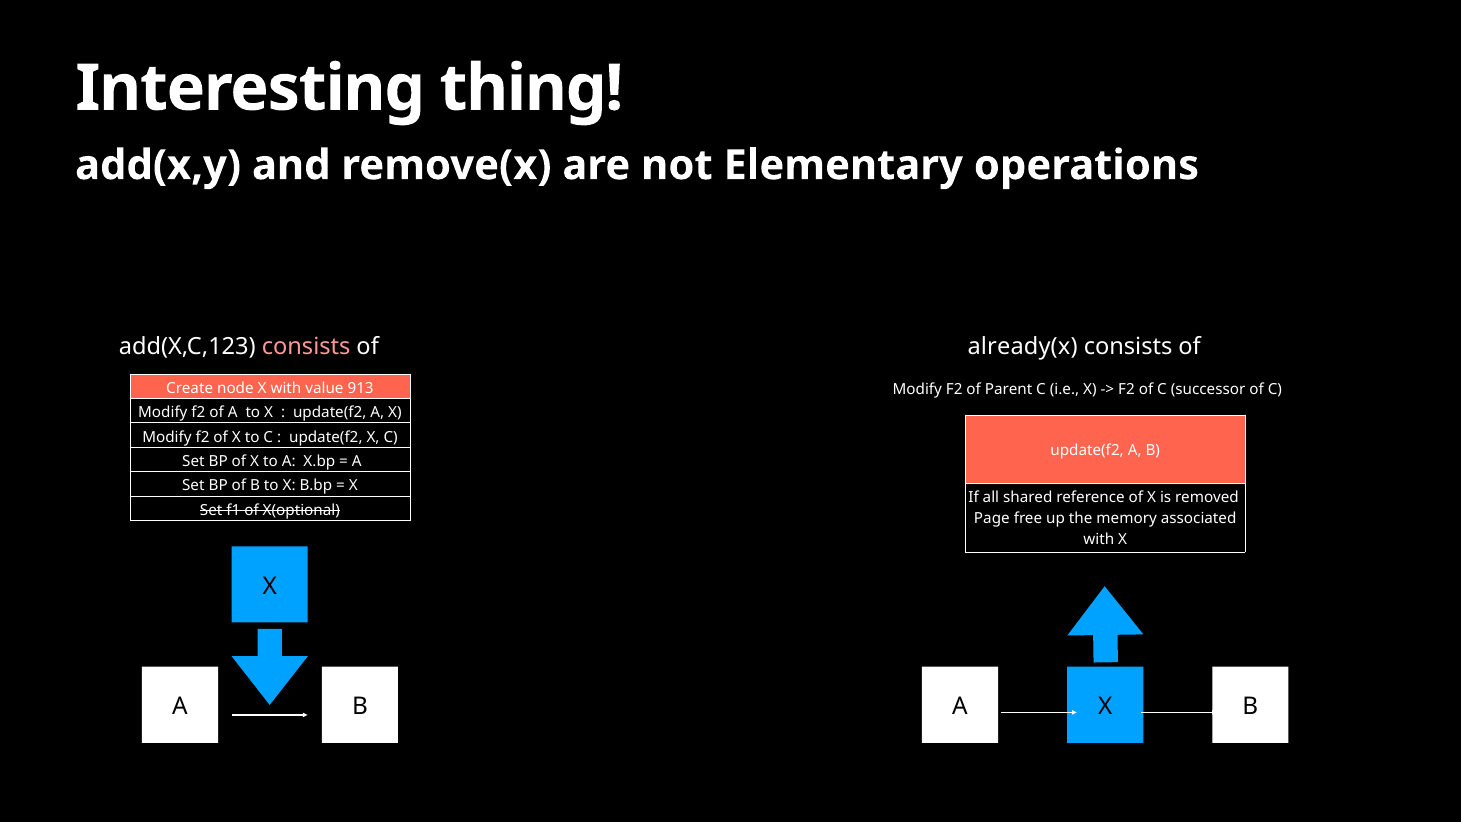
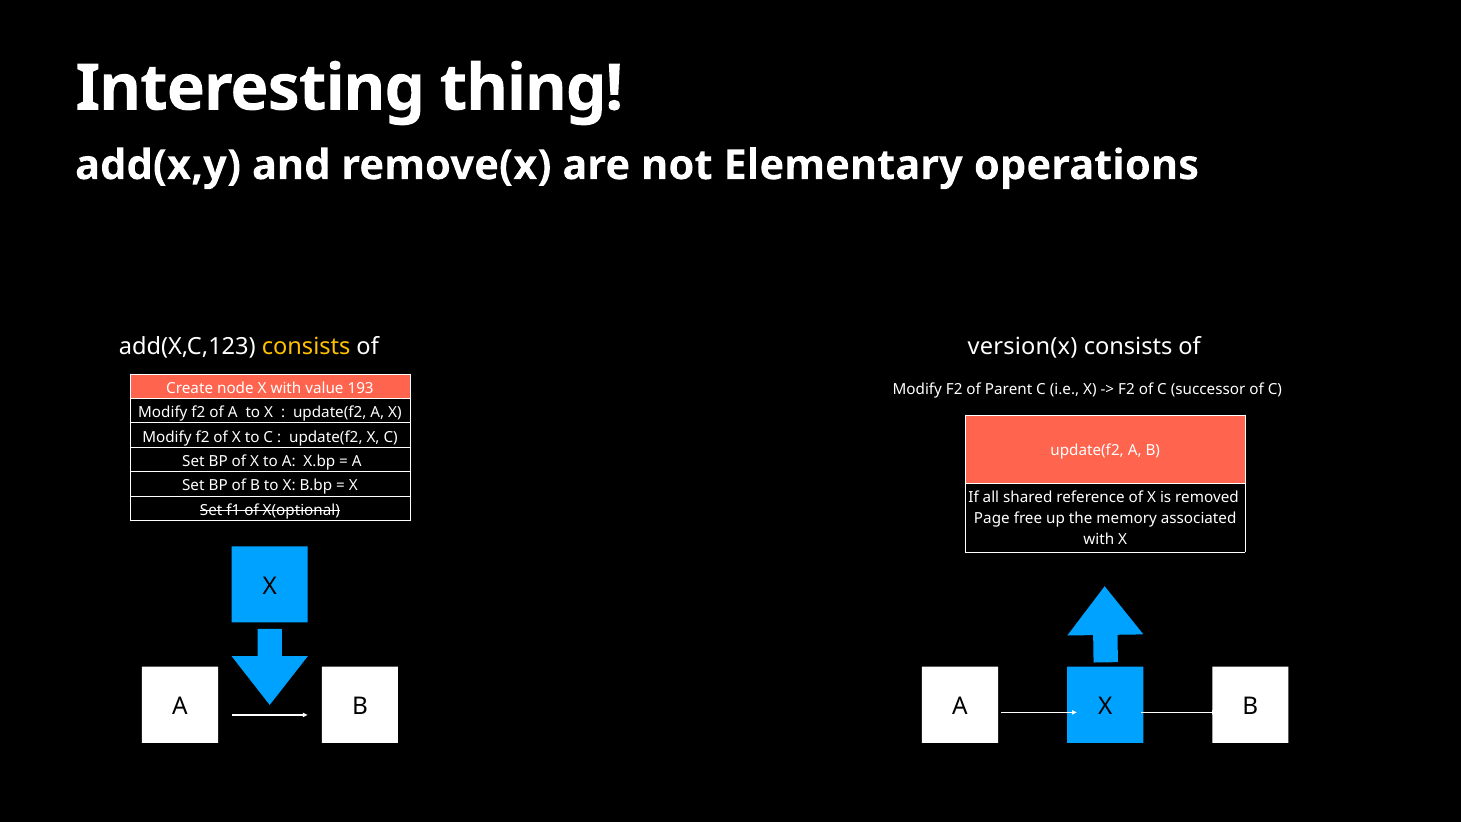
consists at (306, 346) colour: pink -> yellow
already(x: already(x -> version(x
913: 913 -> 193
